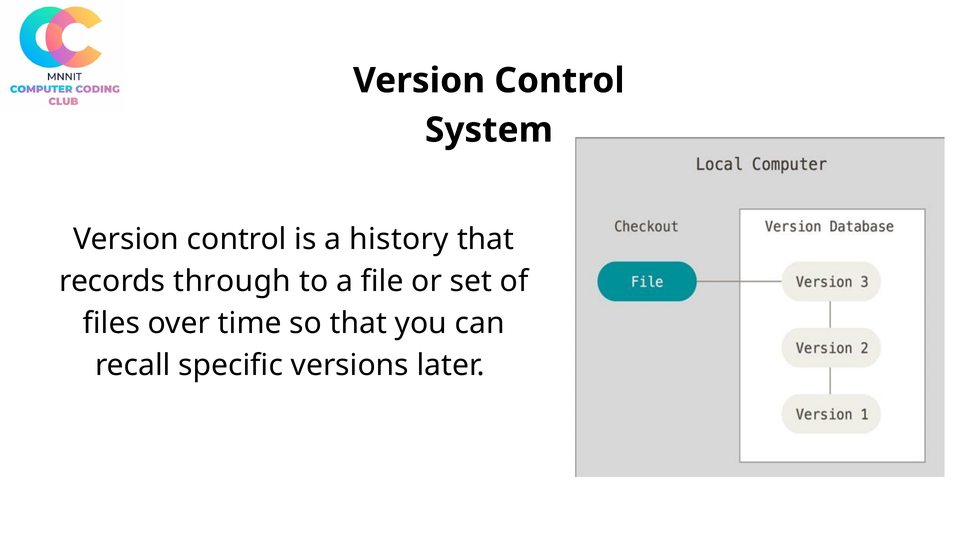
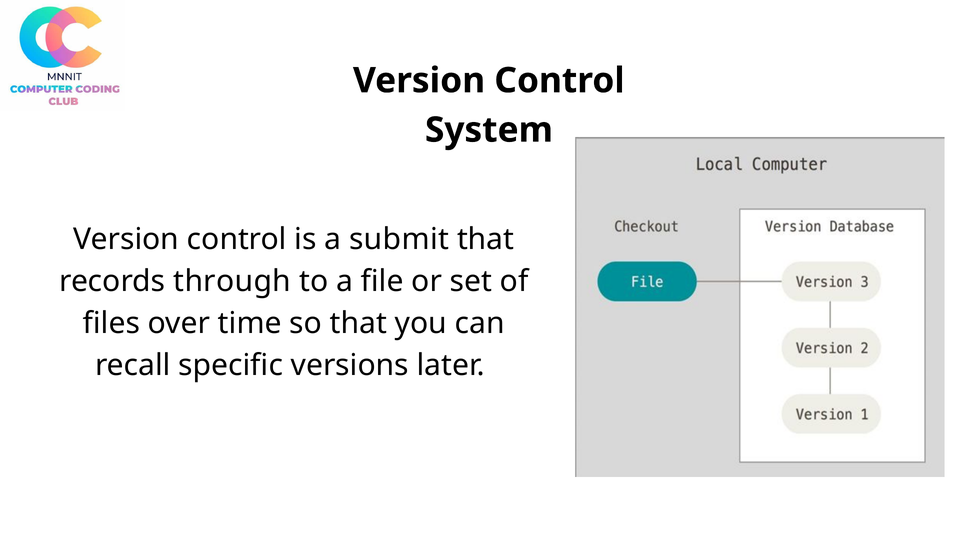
history: history -> submit
